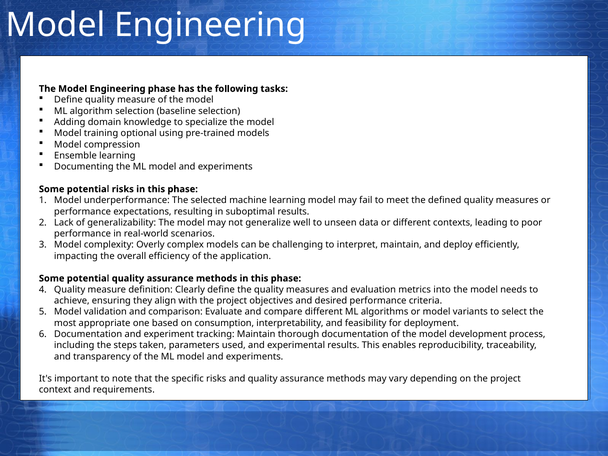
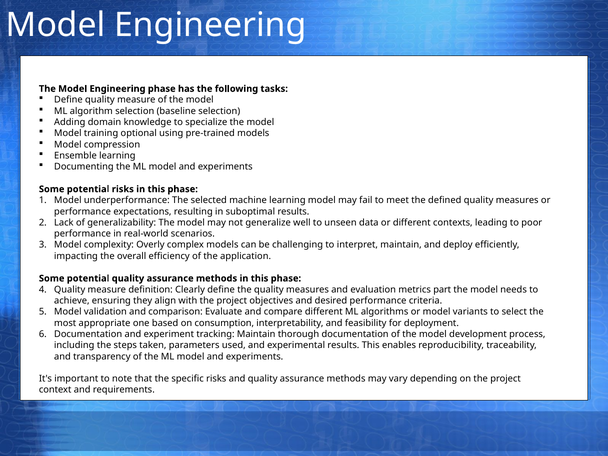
into: into -> part
